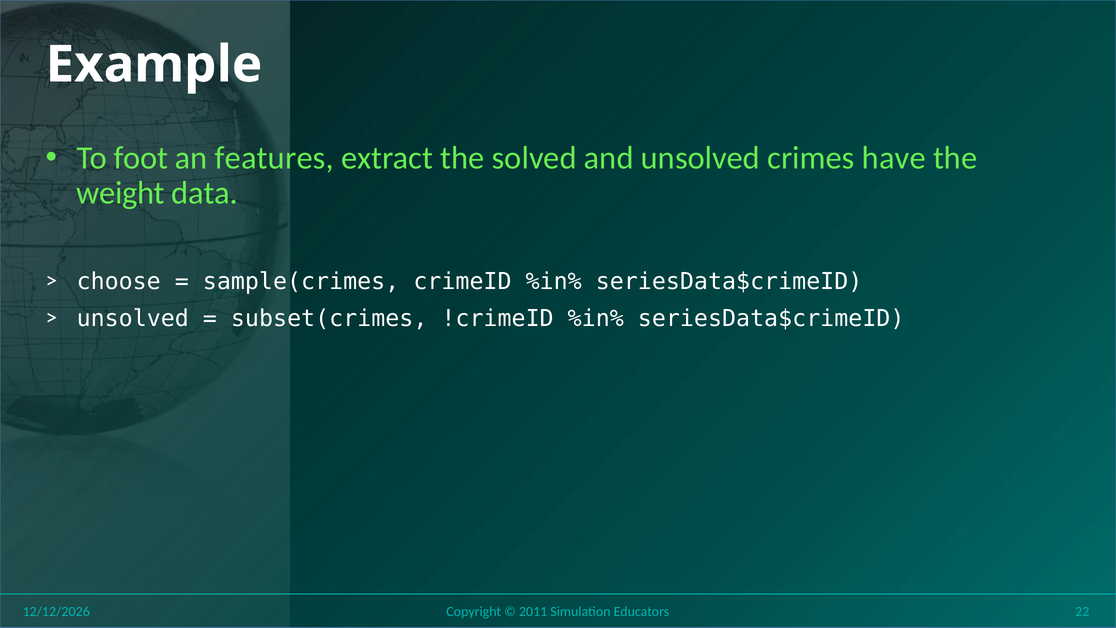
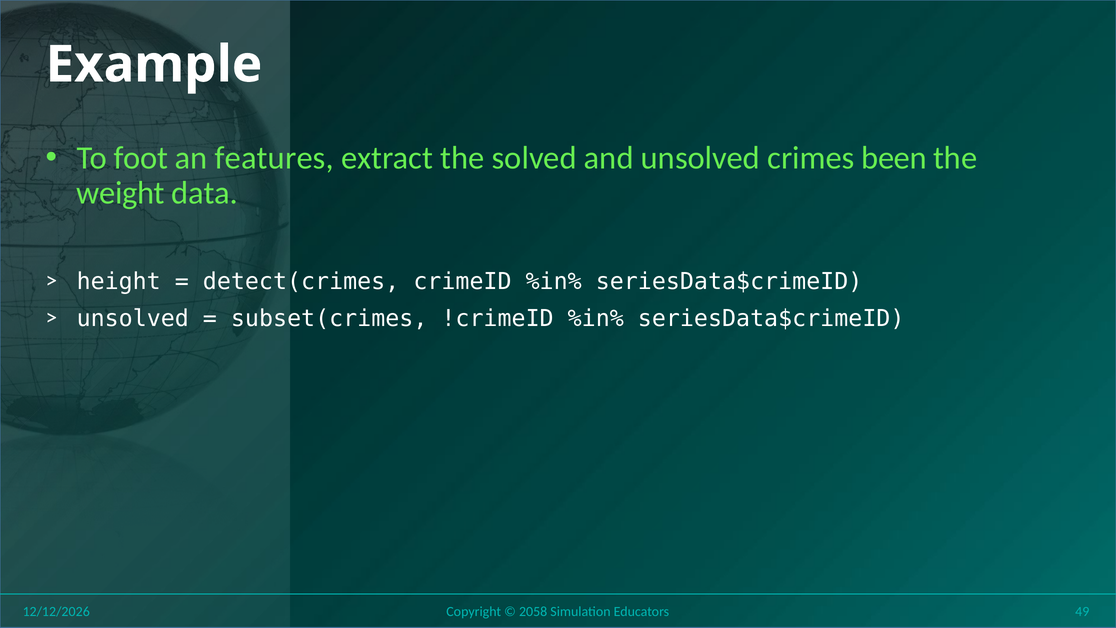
have: have -> been
choose: choose -> height
sample(crimes: sample(crimes -> detect(crimes
2011: 2011 -> 2058
22: 22 -> 49
